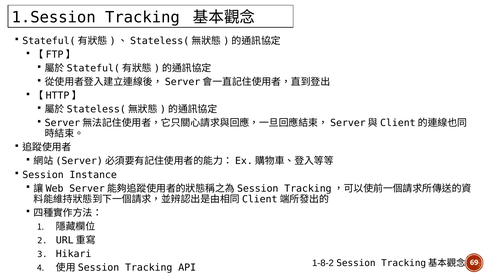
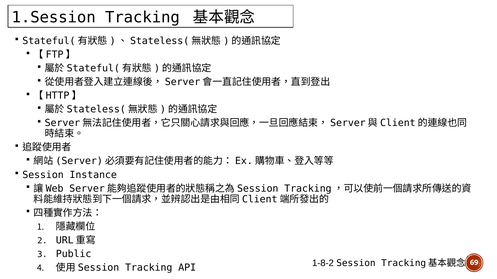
Hikari: Hikari -> Public
